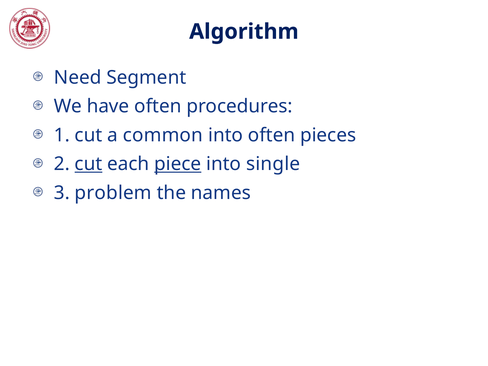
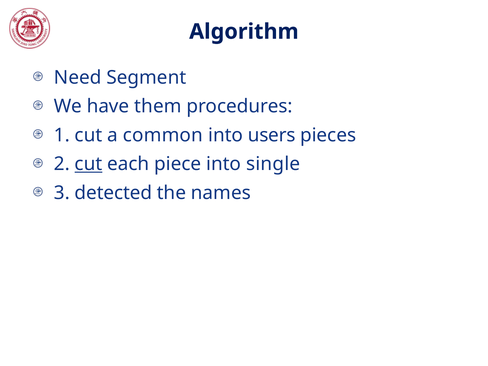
have often: often -> them
into often: often -> users
piece underline: present -> none
problem: problem -> detected
